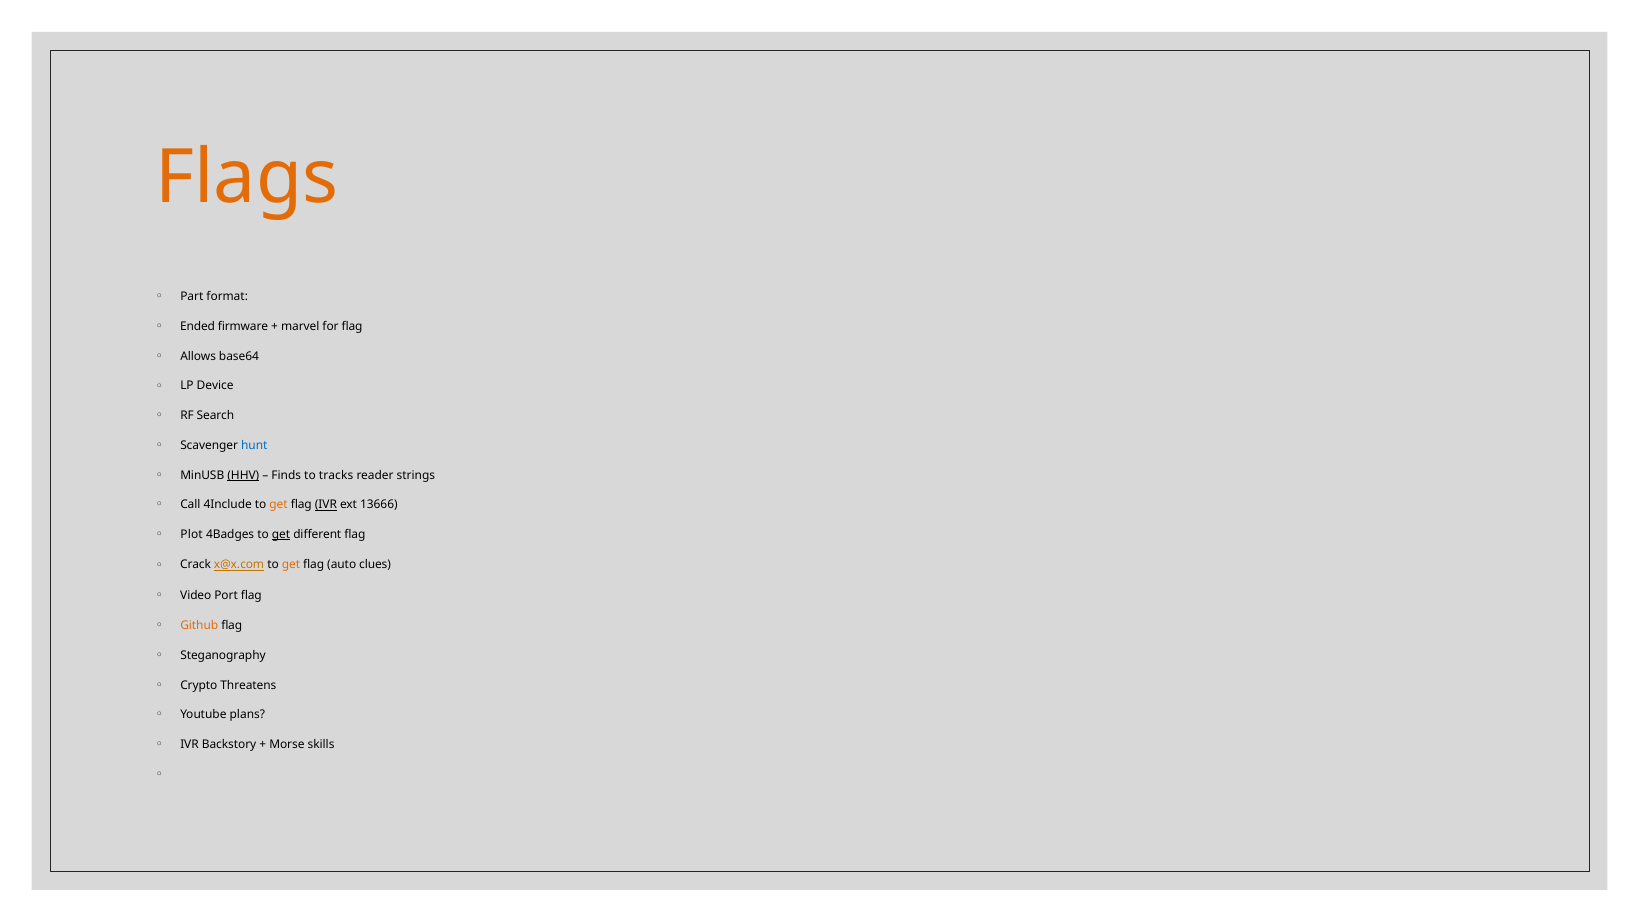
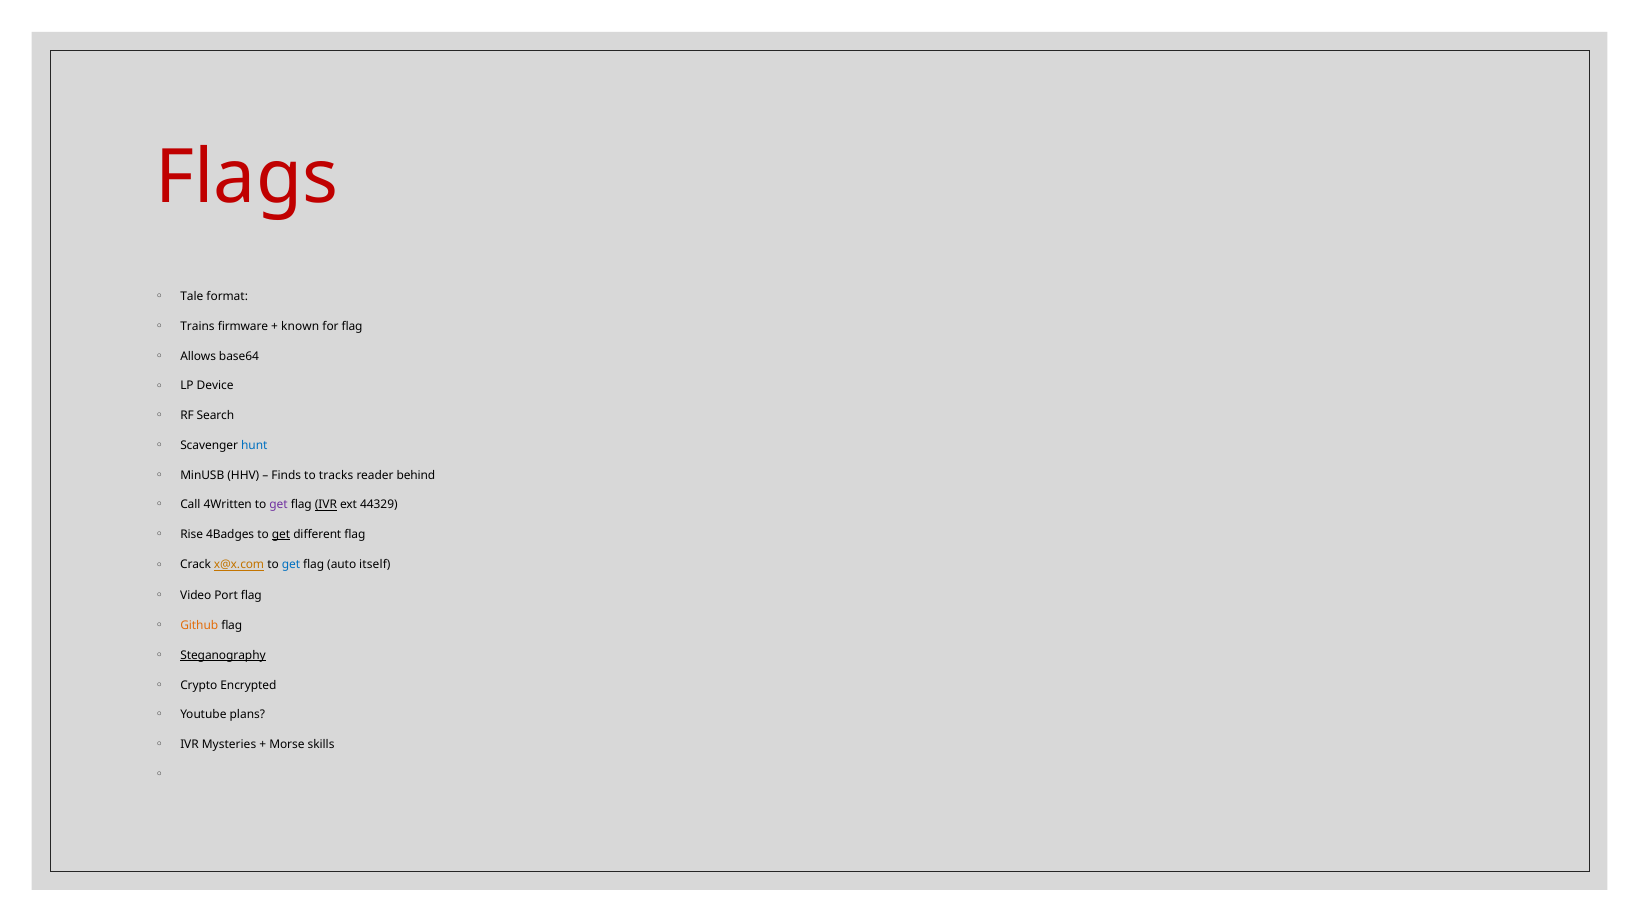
Flags colour: orange -> red
Part: Part -> Tale
Ended: Ended -> Trains
marvel: marvel -> known
HHV underline: present -> none
strings: strings -> behind
4Include: 4Include -> 4Written
get at (279, 505) colour: orange -> purple
13666: 13666 -> 44329
Plot: Plot -> Rise
get at (291, 564) colour: orange -> blue
clues: clues -> itself
Steganography underline: none -> present
Threatens: Threatens -> Encrypted
Backstory: Backstory -> Mysteries
